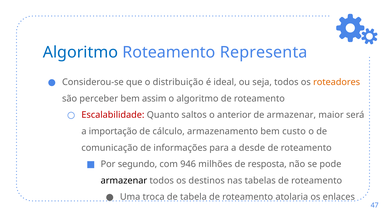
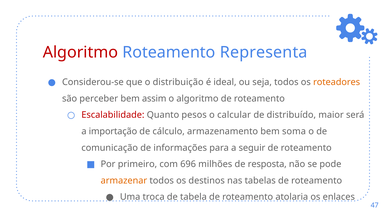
Algoritmo at (80, 52) colour: blue -> red
saltos: saltos -> pesos
anterior: anterior -> calcular
de armazenar: armazenar -> distribuído
custo: custo -> soma
desde: desde -> seguir
segundo: segundo -> primeiro
946: 946 -> 696
armazenar at (124, 181) colour: black -> orange
